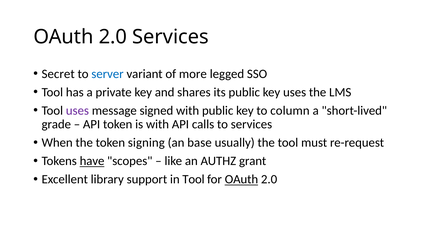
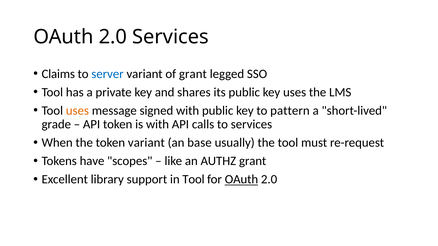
Secret: Secret -> Claims
of more: more -> grant
uses at (77, 111) colour: purple -> orange
column: column -> pattern
token signing: signing -> variant
have underline: present -> none
